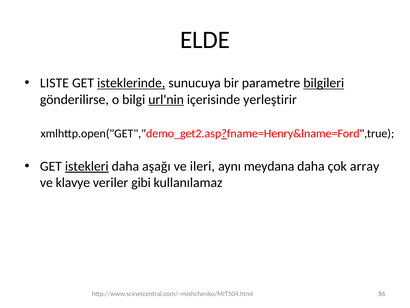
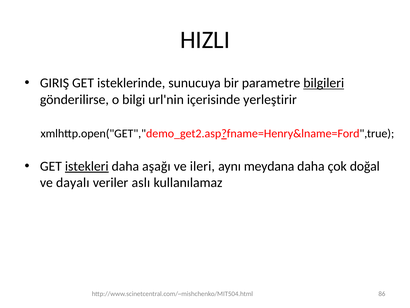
ELDE: ELDE -> HIZLI
LISTE: LISTE -> GIRIŞ
isteklerinde underline: present -> none
url'nin underline: present -> none
array: array -> doğal
klavye: klavye -> dayalı
gibi: gibi -> aslı
